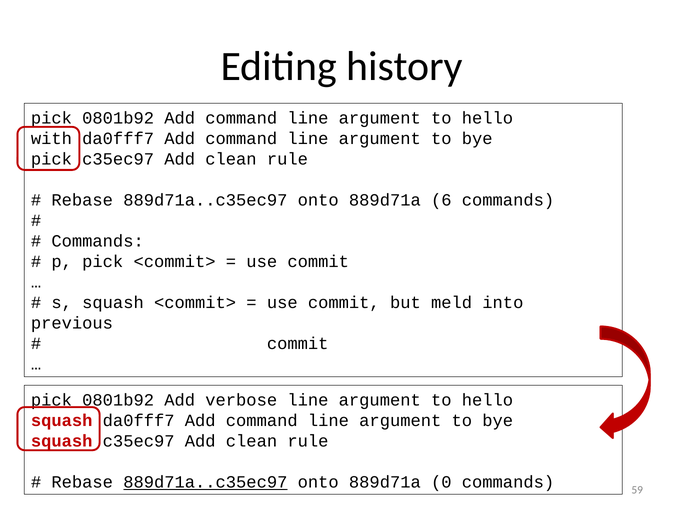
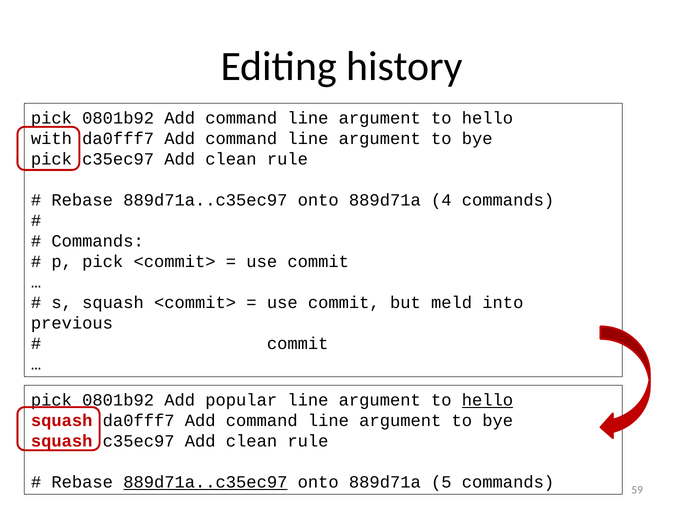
6: 6 -> 4
verbose: verbose -> popular
hello at (487, 400) underline: none -> present
0: 0 -> 5
